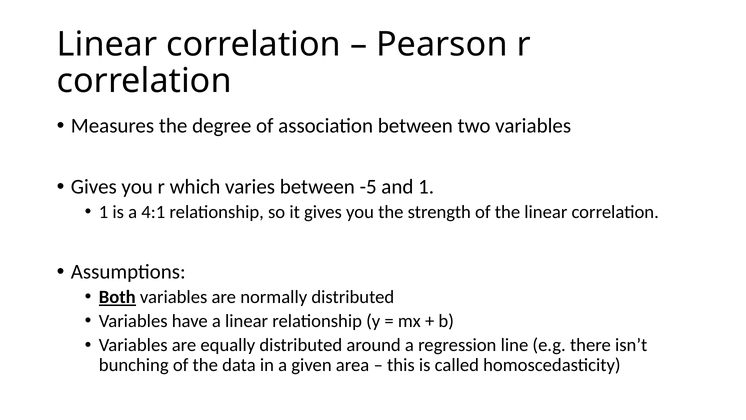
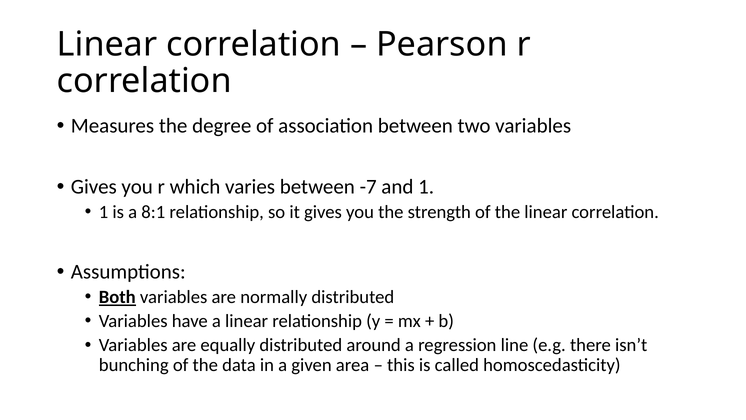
-5: -5 -> -7
4:1: 4:1 -> 8:1
